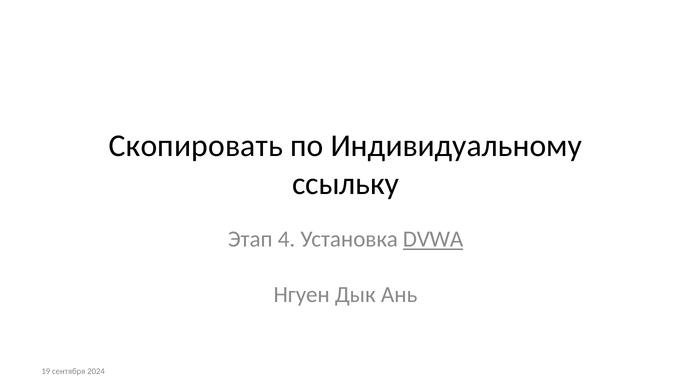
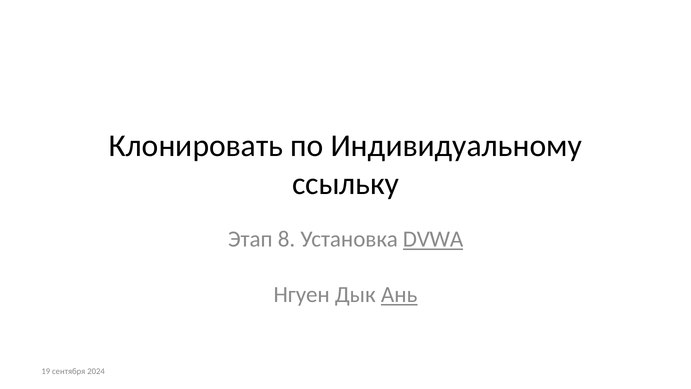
Скопировать: Скопировать -> Клонировать
4: 4 -> 8
Ань underline: none -> present
